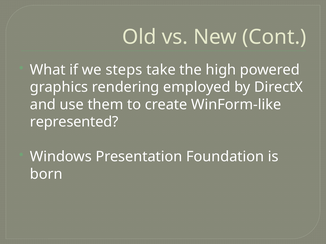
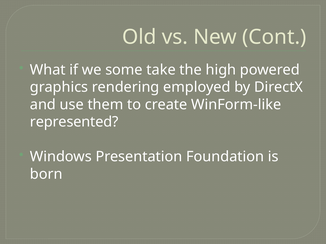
steps: steps -> some
